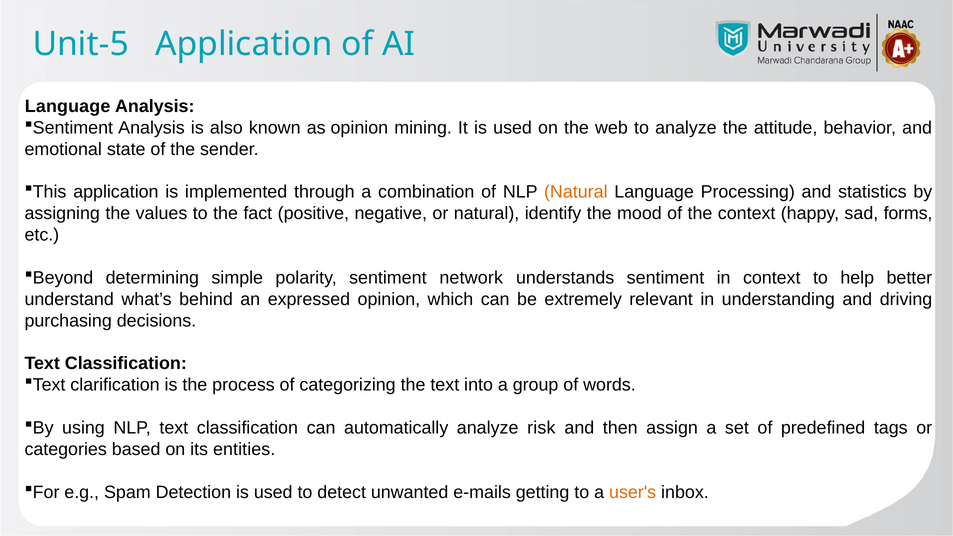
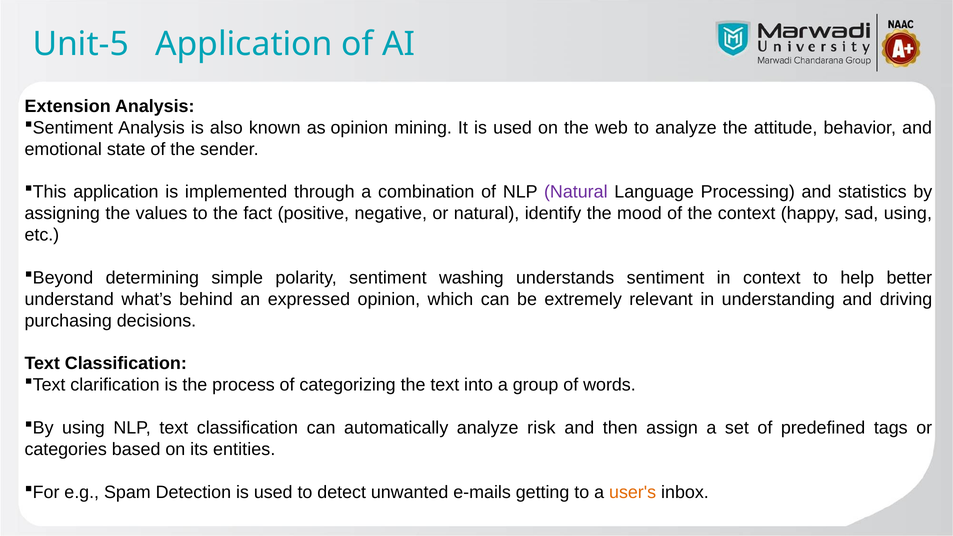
Language at (68, 106): Language -> Extension
Natural at (576, 192) colour: orange -> purple
sad forms: forms -> using
network: network -> washing
